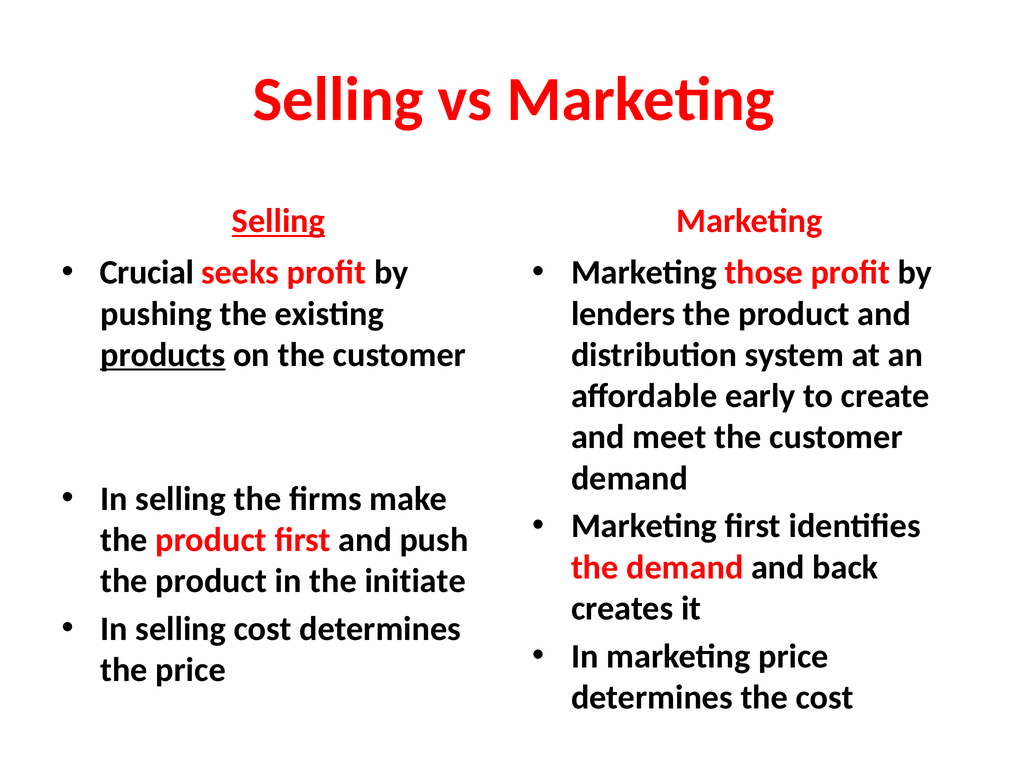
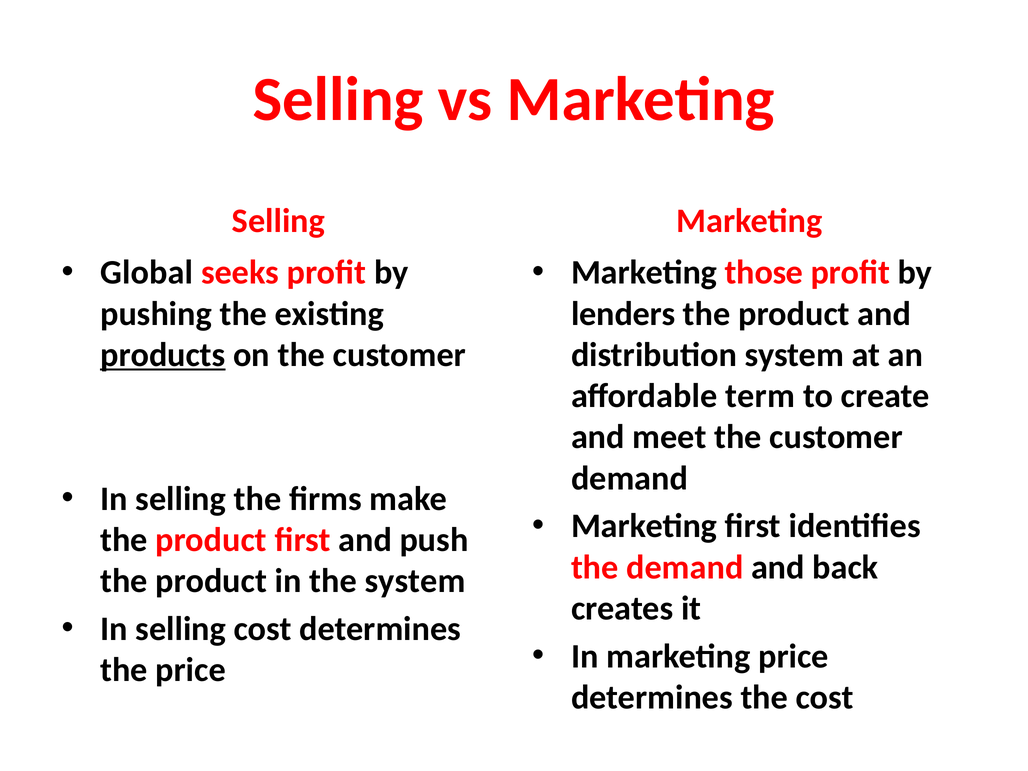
Selling at (278, 221) underline: present -> none
Crucial: Crucial -> Global
early: early -> term
the initiate: initiate -> system
